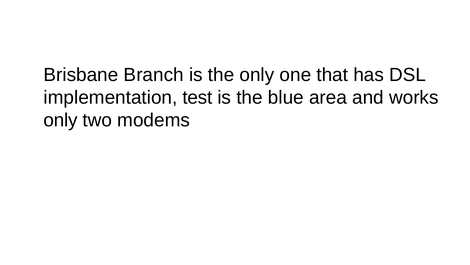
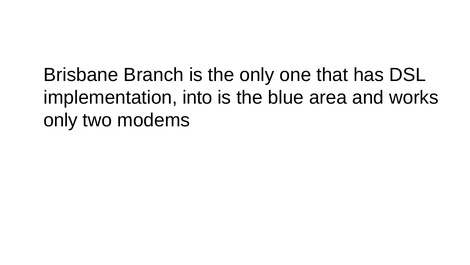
test: test -> into
